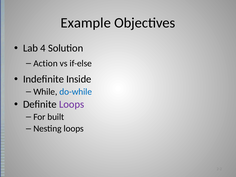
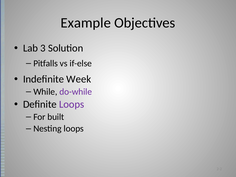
4: 4 -> 3
Action: Action -> Pitfalls
Inside: Inside -> Week
do-while colour: blue -> purple
